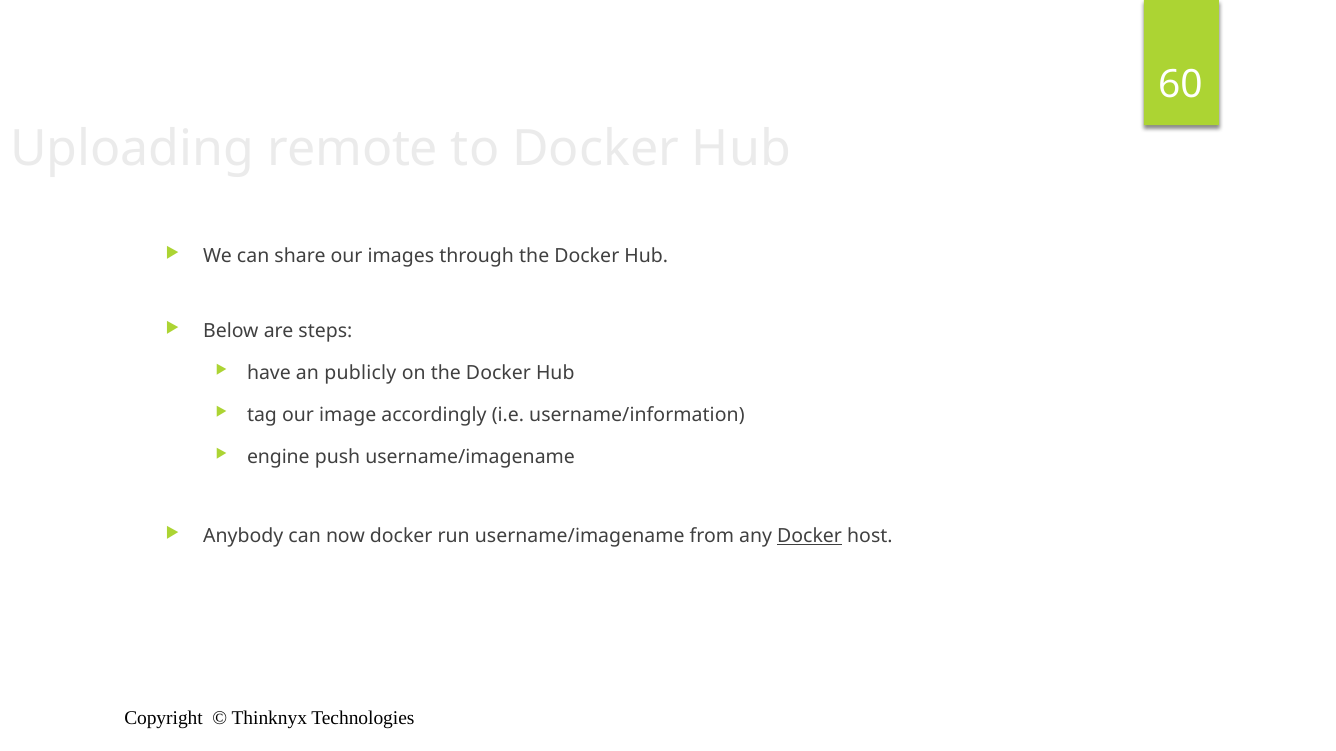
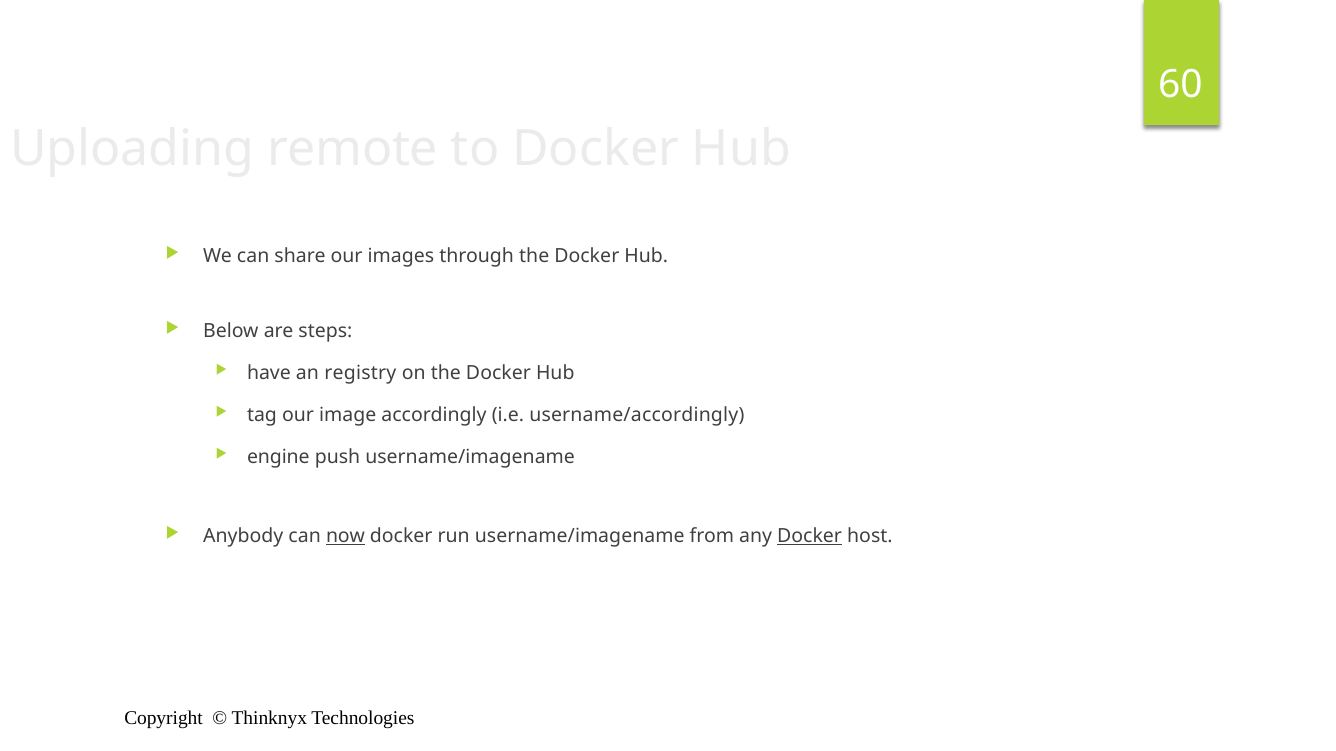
publicly: publicly -> registry
username/information: username/information -> username/accordingly
now underline: none -> present
